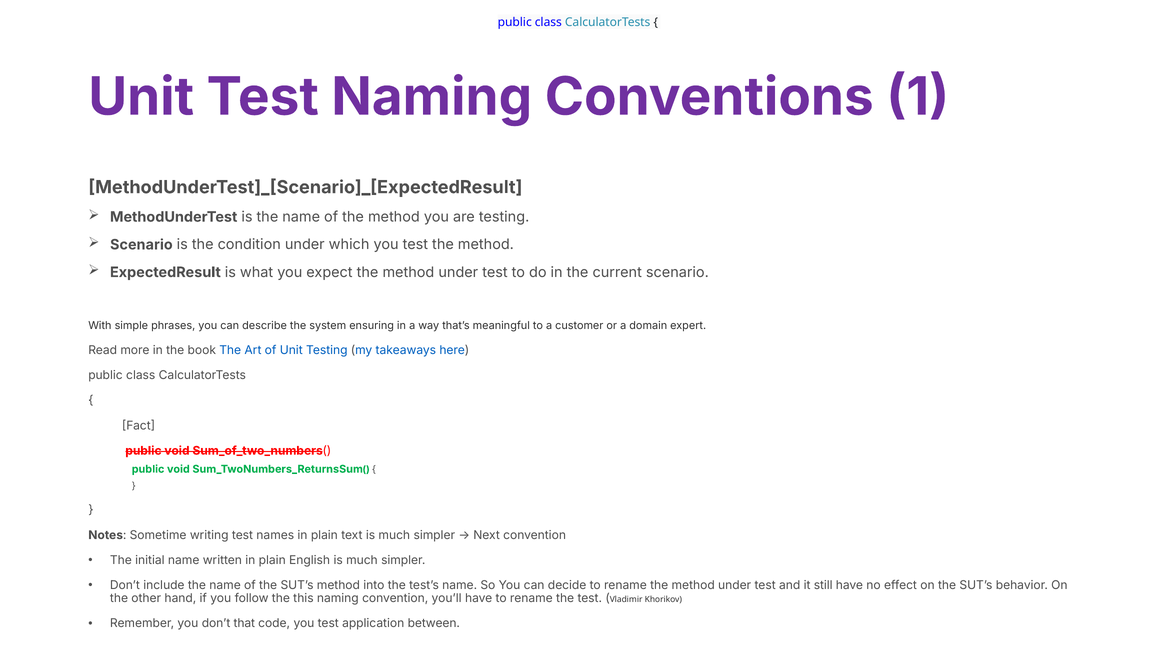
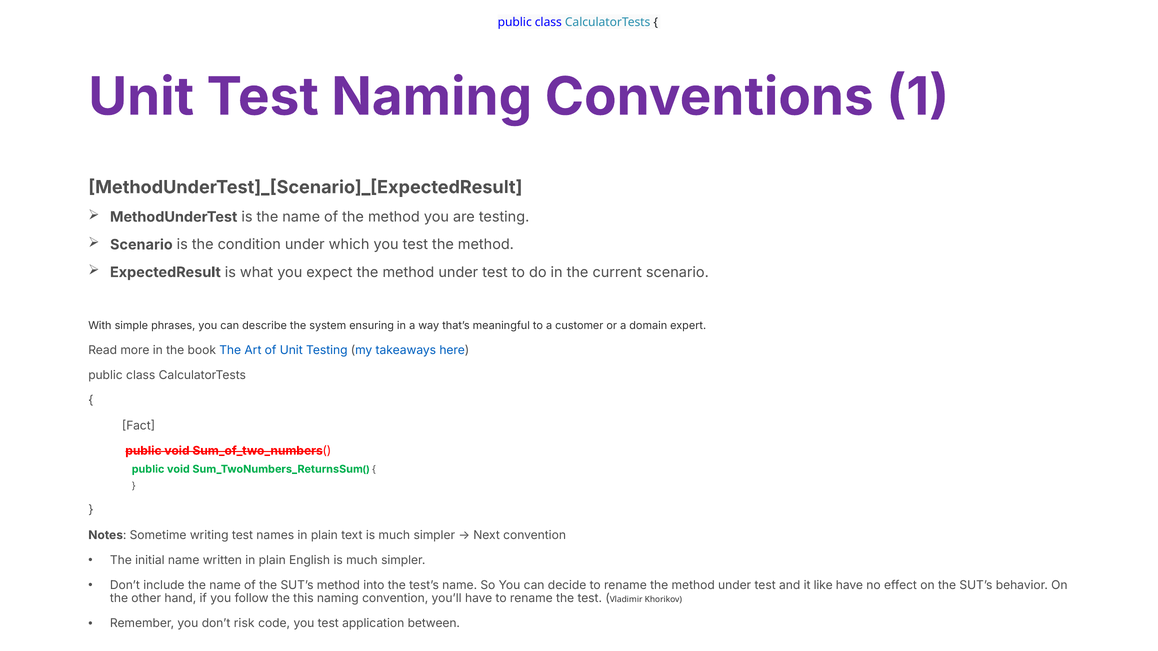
still: still -> like
that: that -> risk
